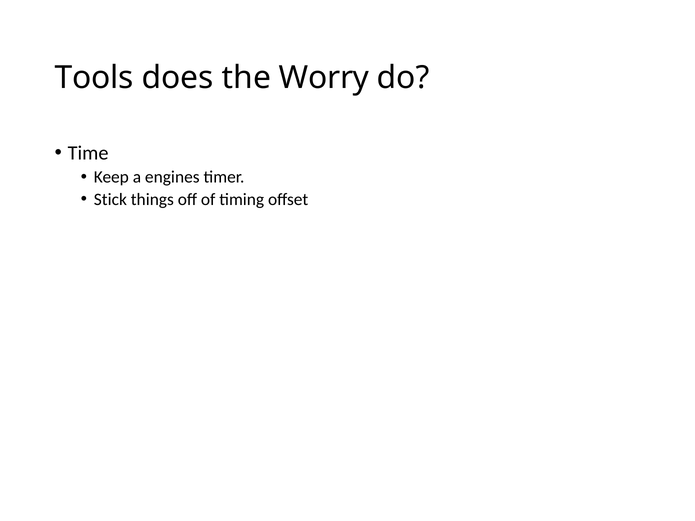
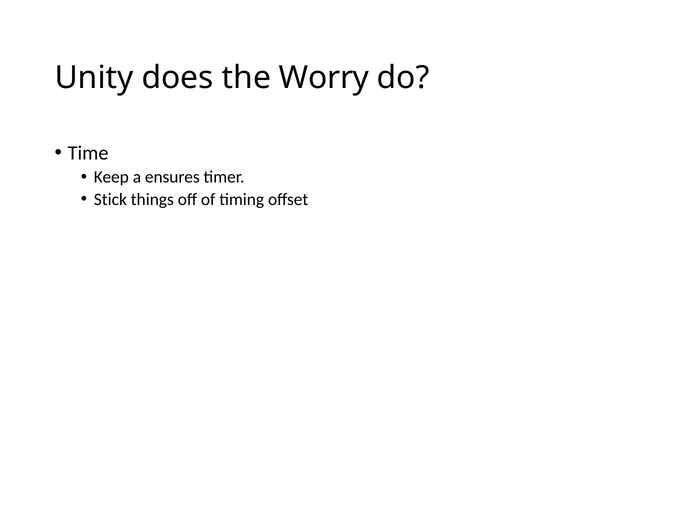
Tools: Tools -> Unity
engines: engines -> ensures
